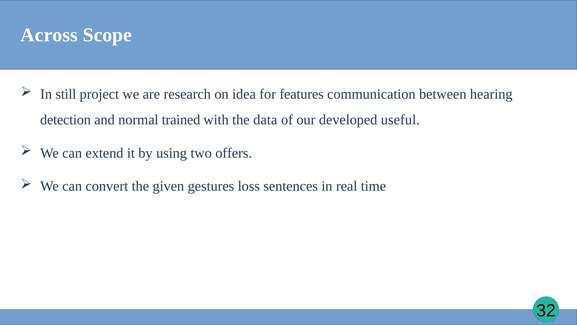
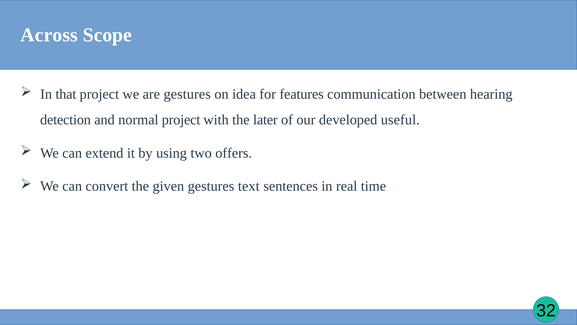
still: still -> that
are research: research -> gestures
normal trained: trained -> project
data: data -> later
loss: loss -> text
